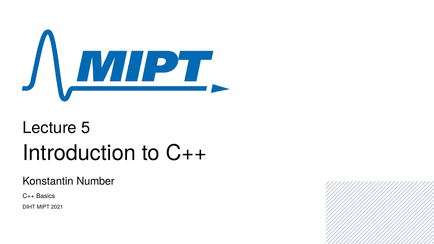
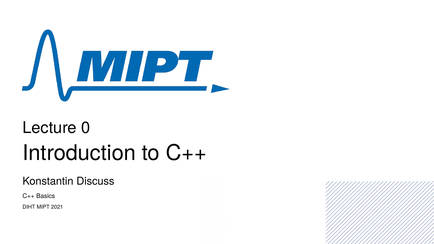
5: 5 -> 0
Number: Number -> Discuss
